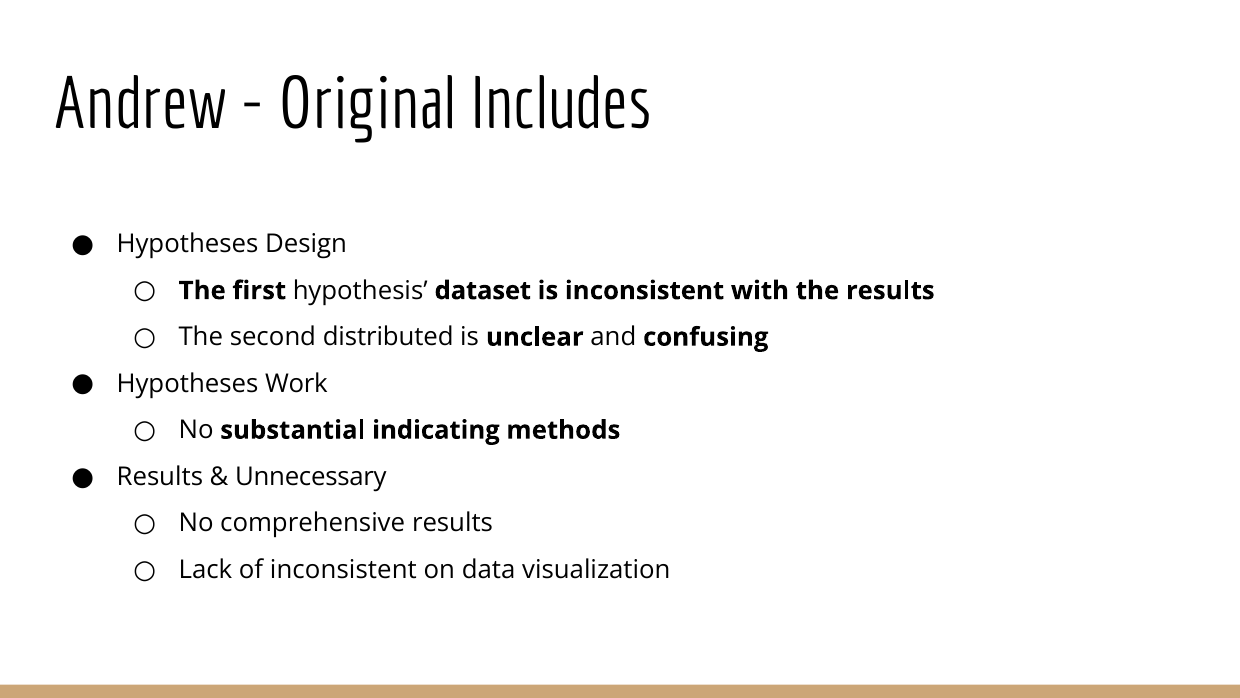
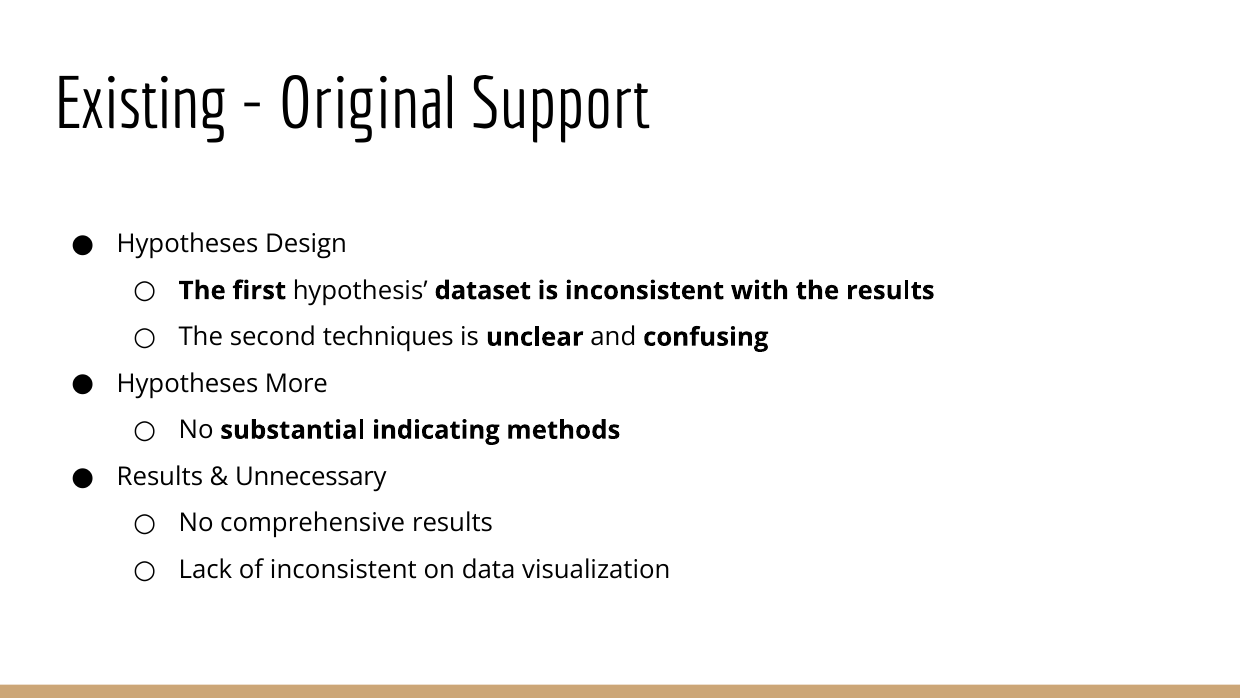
Andrew: Andrew -> Existing
Includes: Includes -> Support
distributed: distributed -> techniques
Work: Work -> More
